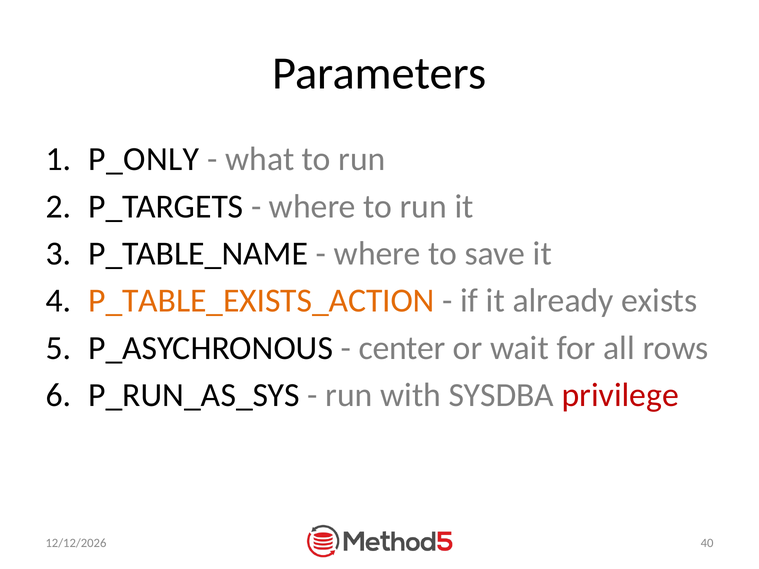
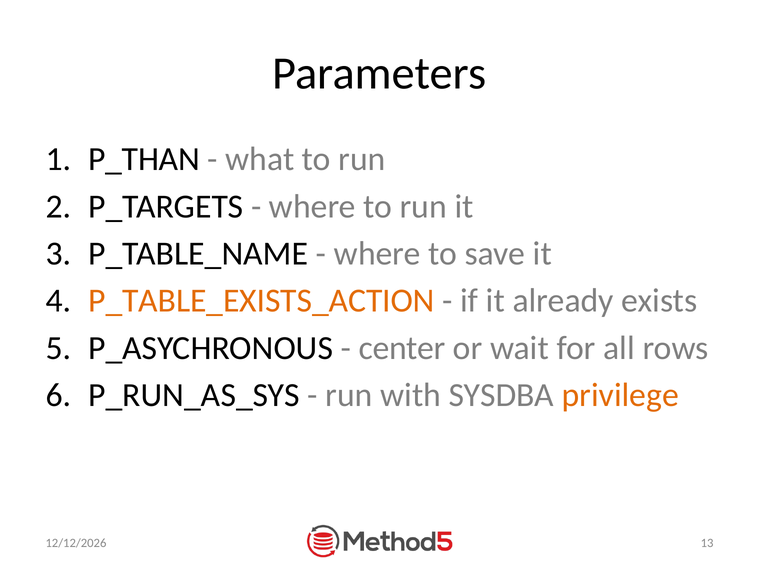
P_ONLY: P_ONLY -> P_THAN
privilege colour: red -> orange
40: 40 -> 13
